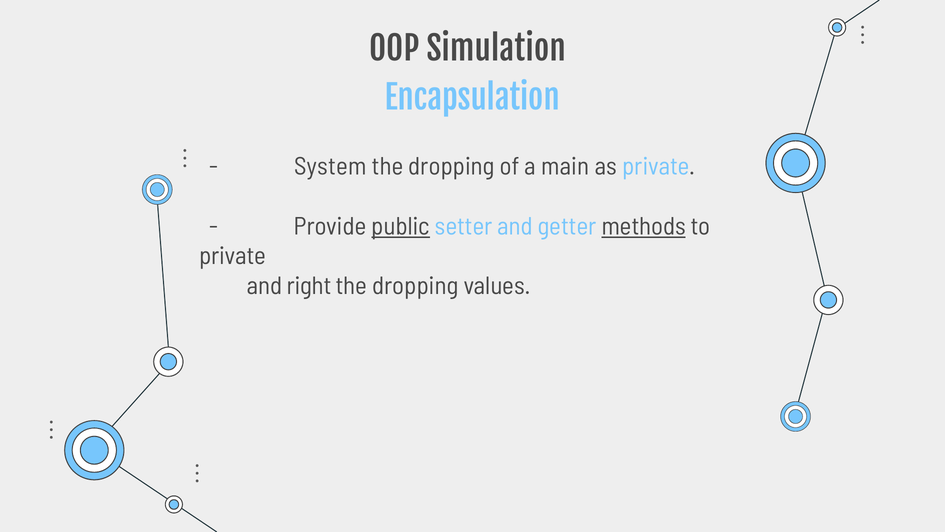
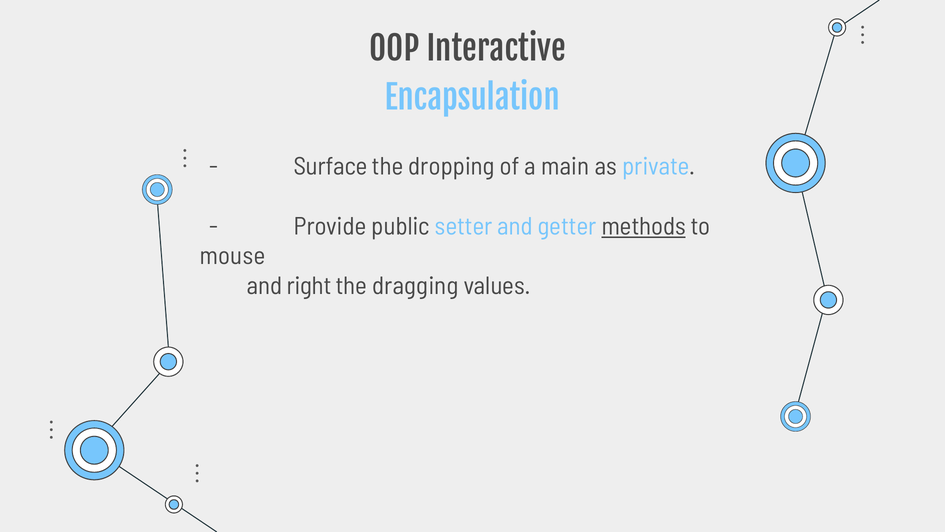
Simulation: Simulation -> Interactive
System: System -> Surface
public underline: present -> none
private at (233, 256): private -> mouse
dropping at (415, 286): dropping -> dragging
